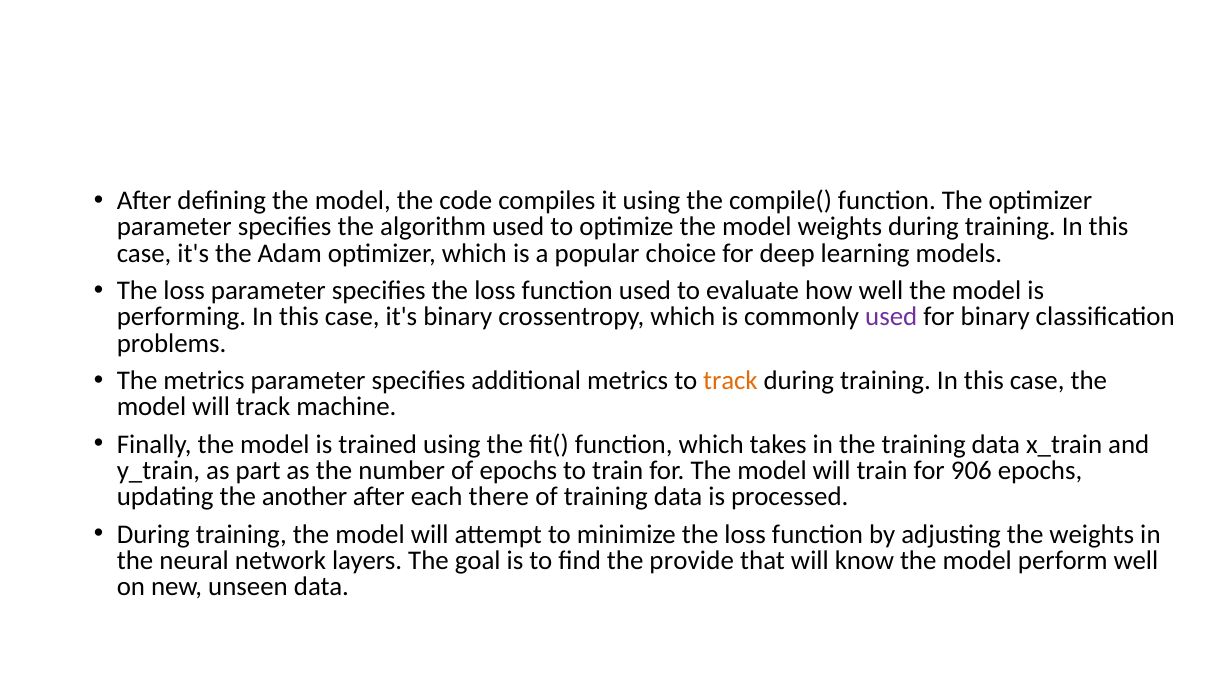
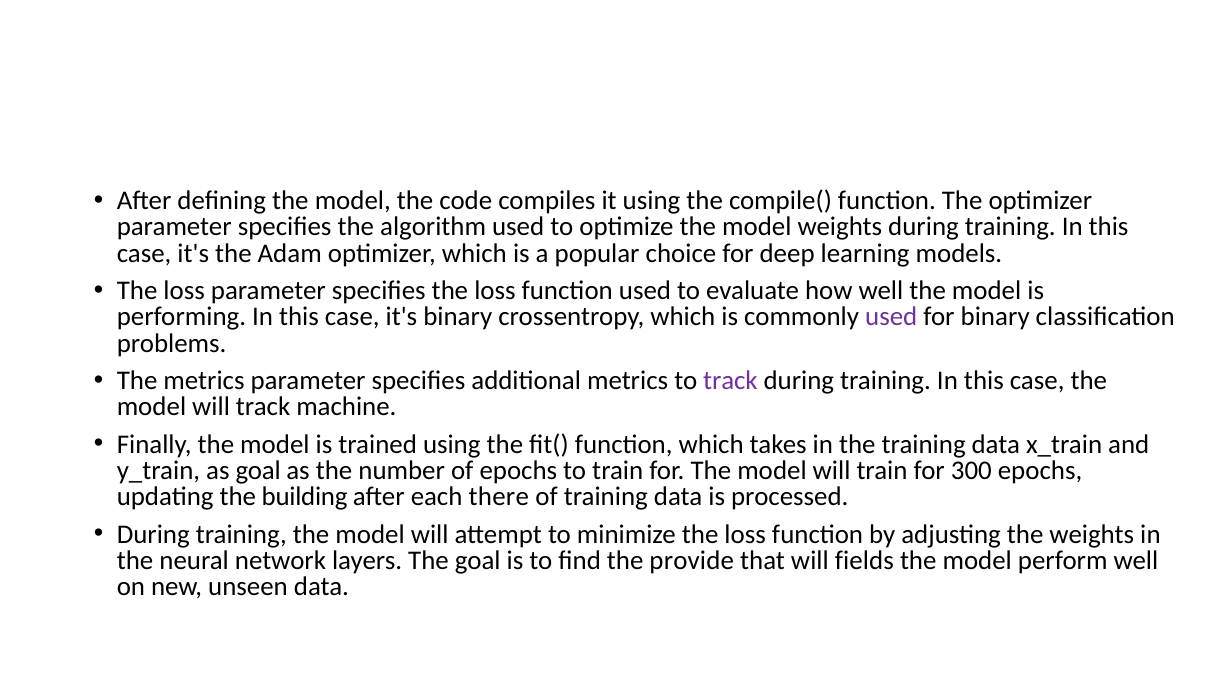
track at (730, 381) colour: orange -> purple
as part: part -> goal
906: 906 -> 300
another: another -> building
know: know -> fields
